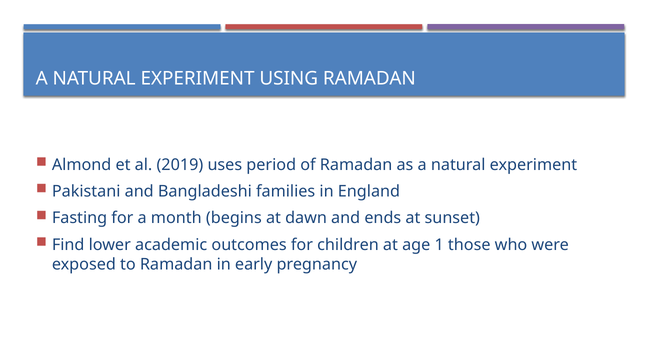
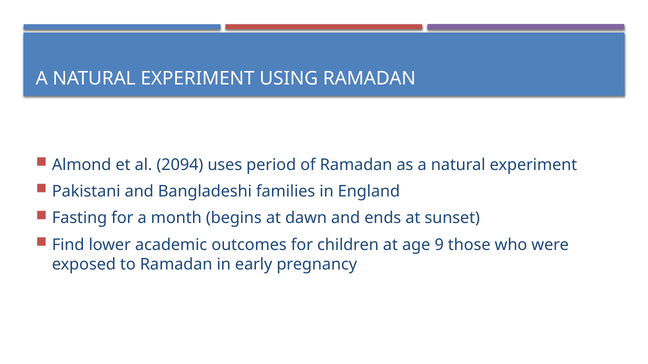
2019: 2019 -> 2094
1: 1 -> 9
